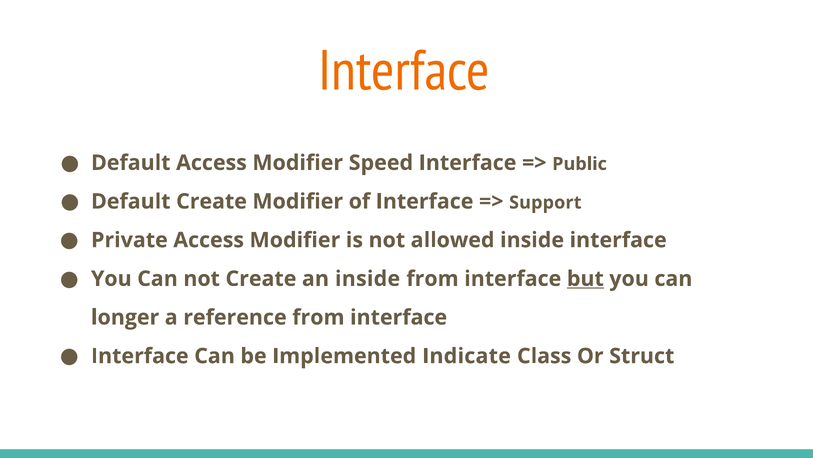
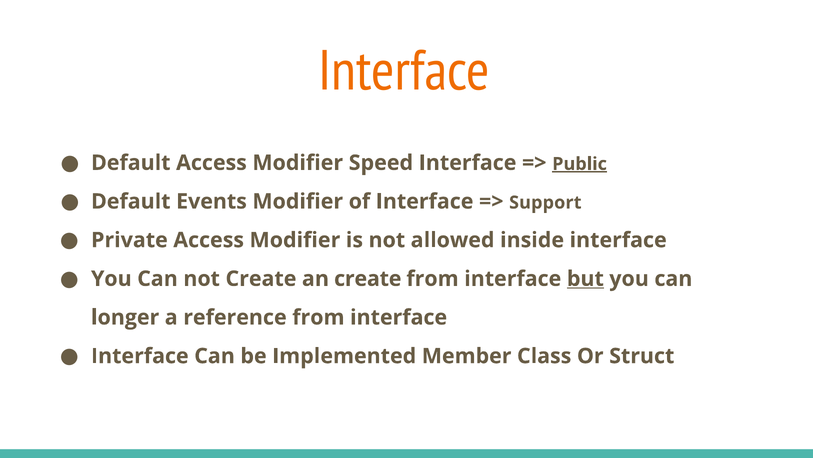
Public underline: none -> present
Default Create: Create -> Events
an inside: inside -> create
Indicate at (466, 356): Indicate -> Member
